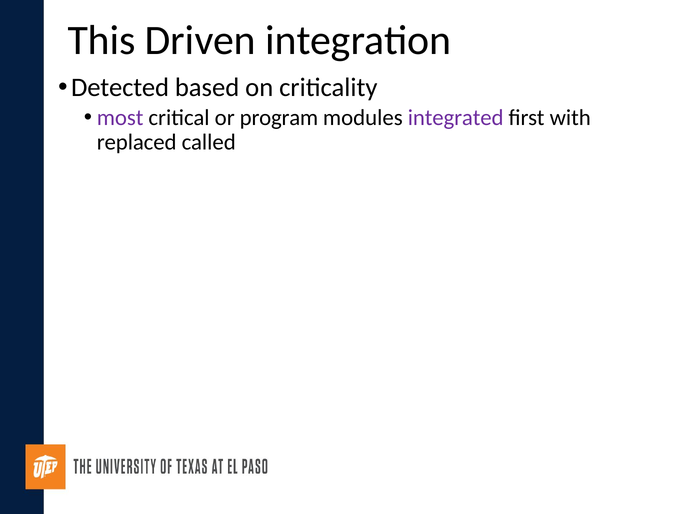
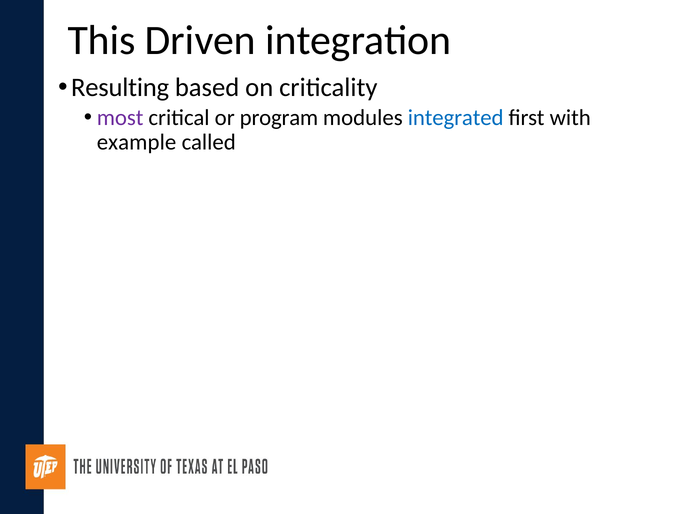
Detected: Detected -> Resulting
integrated colour: purple -> blue
replaced: replaced -> example
